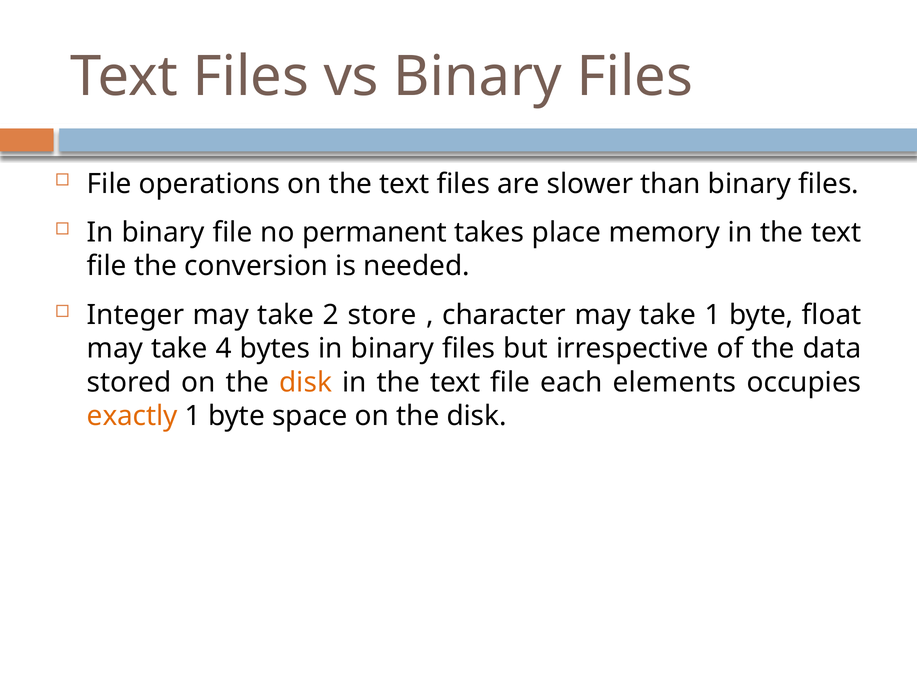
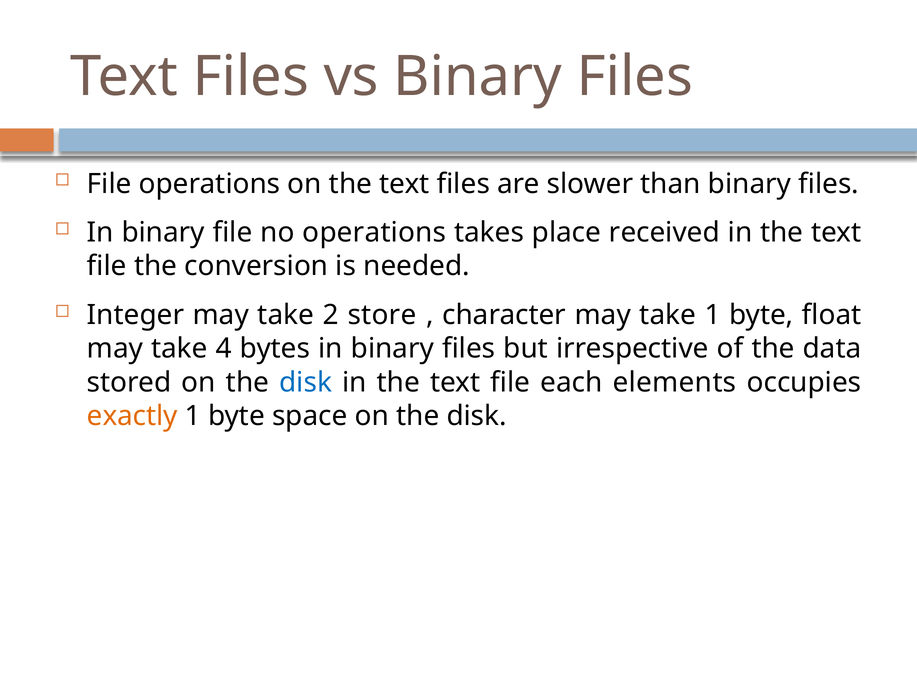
no permanent: permanent -> operations
memory: memory -> received
disk at (306, 382) colour: orange -> blue
